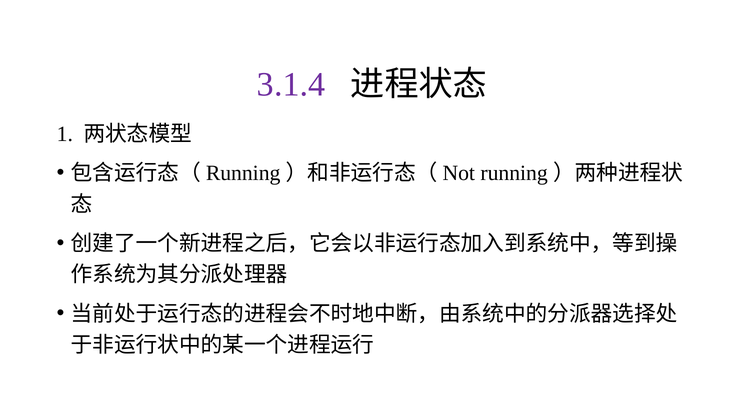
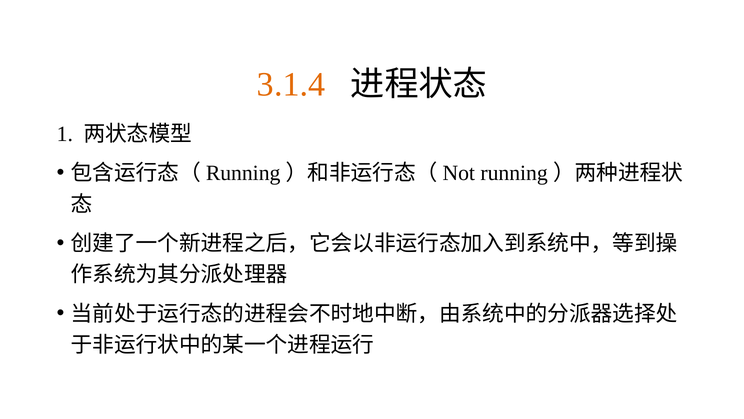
3.1.4 colour: purple -> orange
